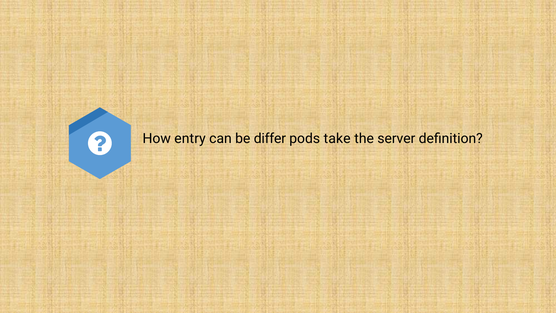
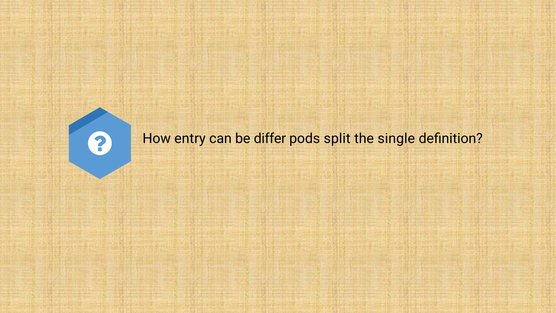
take: take -> split
server: server -> single
